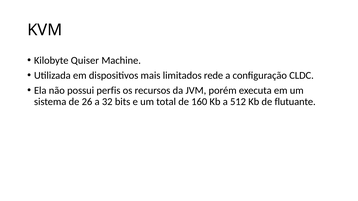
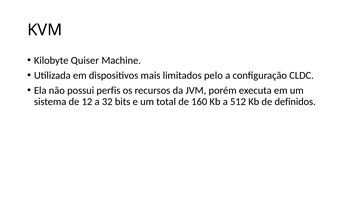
rede: rede -> pelo
26: 26 -> 12
flutuante: flutuante -> definidos
